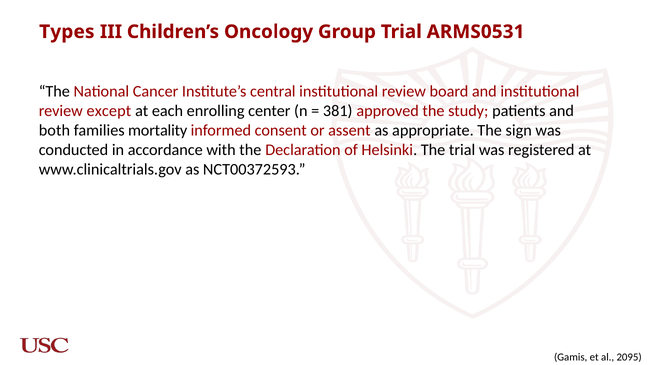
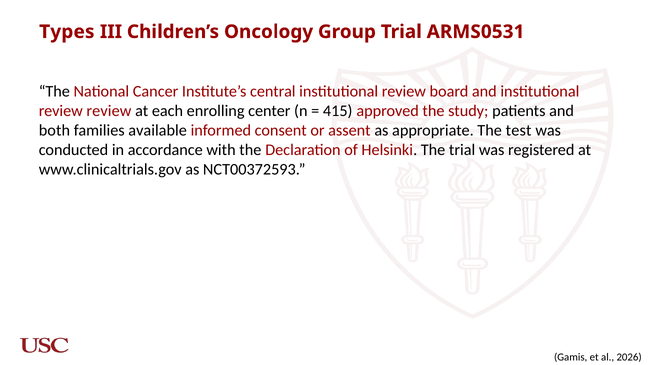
review except: except -> review
381: 381 -> 415
mortality: mortality -> available
sign: sign -> test
2095: 2095 -> 2026
